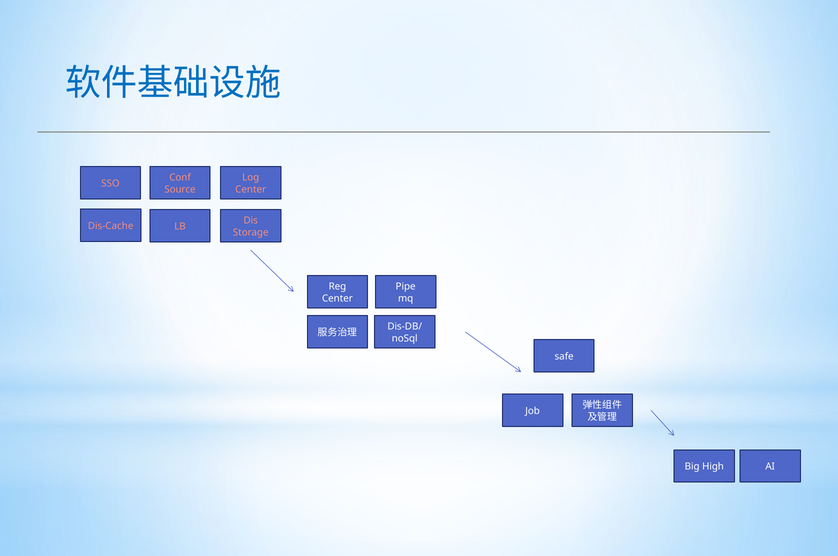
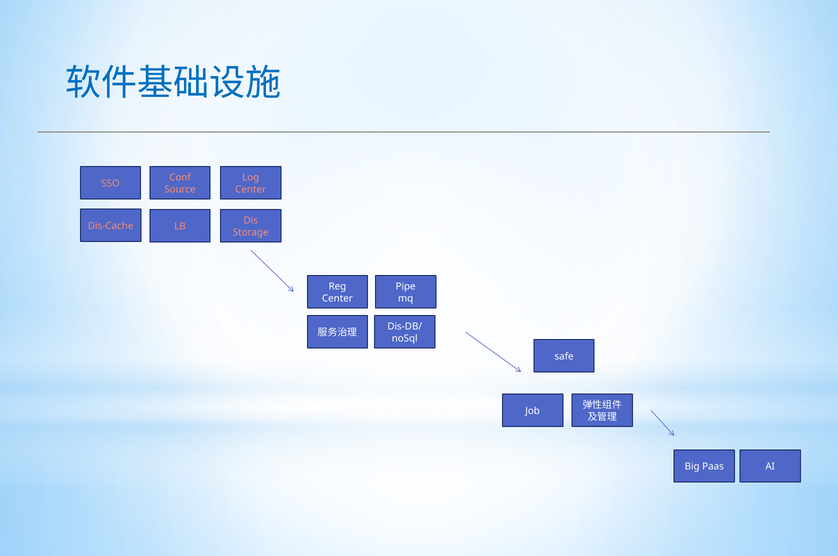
High: High -> Paas
